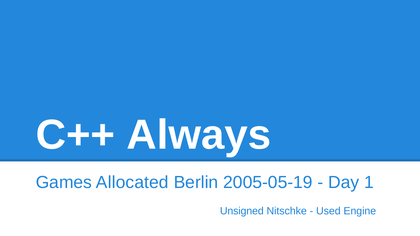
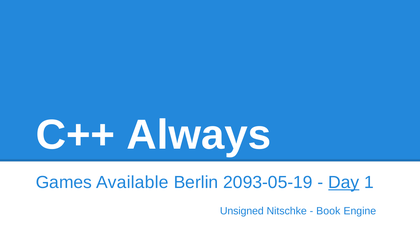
Allocated: Allocated -> Available
2005-05-19: 2005-05-19 -> 2093-05-19
Day underline: none -> present
Used: Used -> Book
